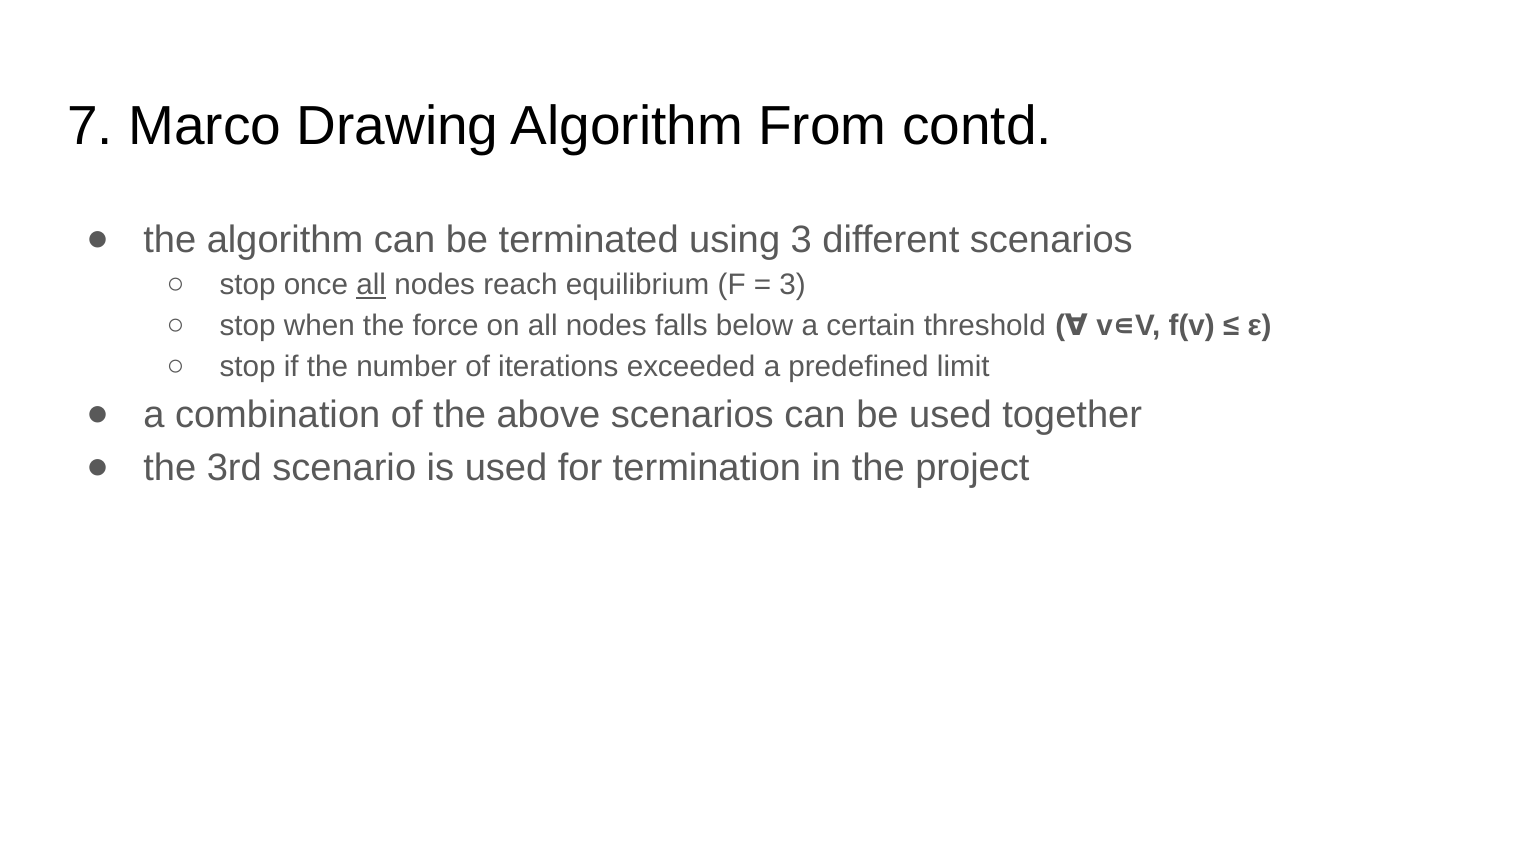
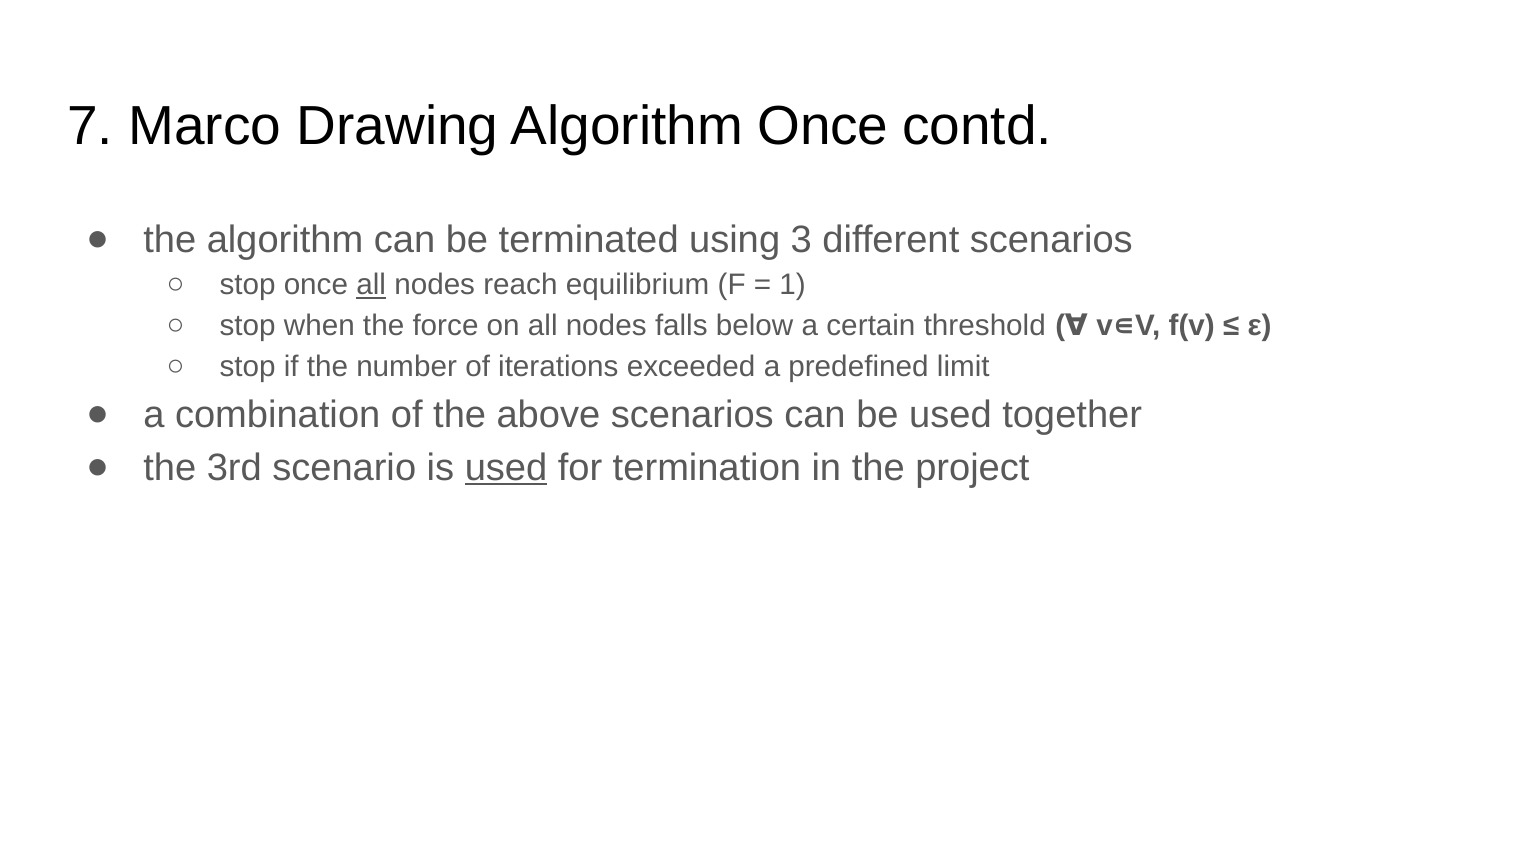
Algorithm From: From -> Once
3 at (792, 285): 3 -> 1
used at (506, 468) underline: none -> present
